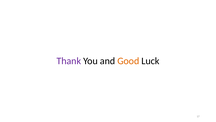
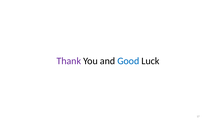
Good colour: orange -> blue
